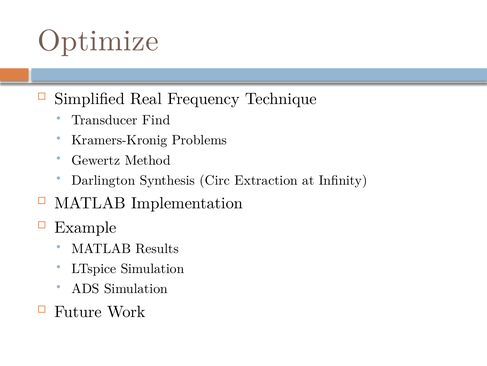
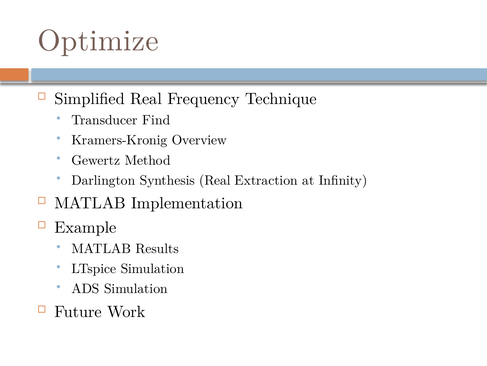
Problems: Problems -> Overview
Synthesis Circ: Circ -> Real
